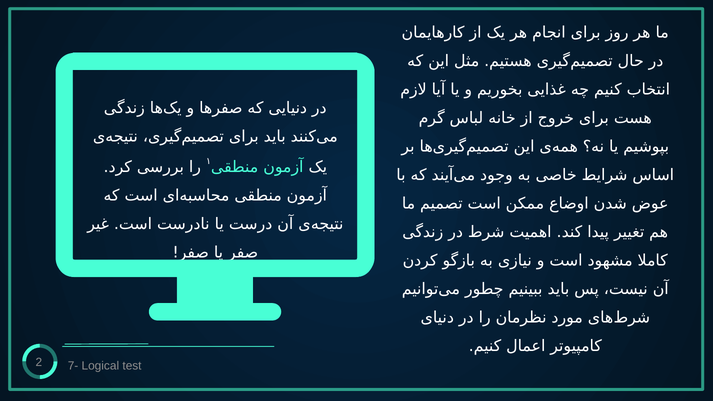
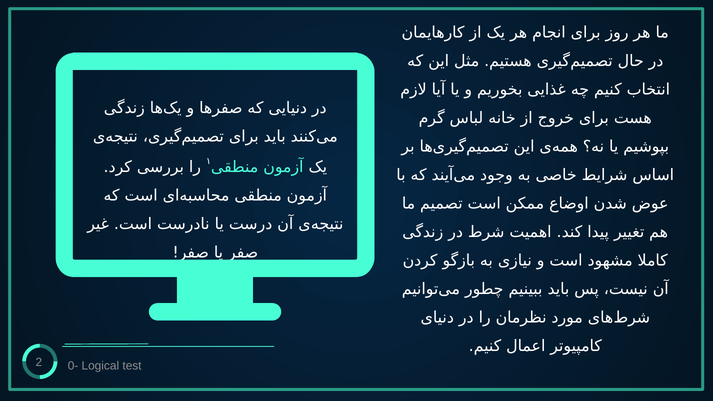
7-: 7- -> 0-
